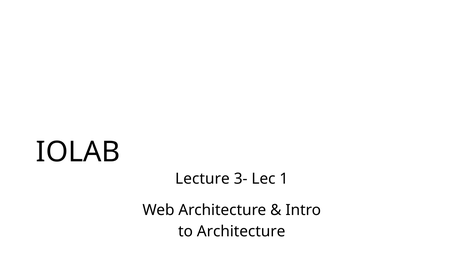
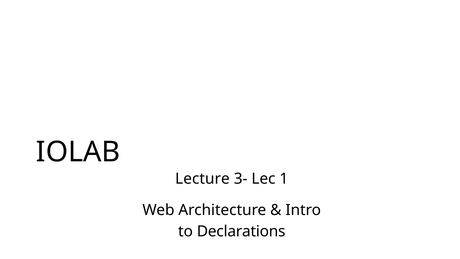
to Architecture: Architecture -> Declarations
